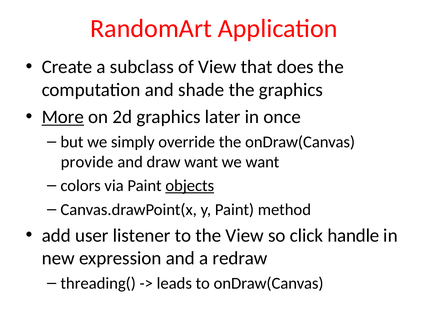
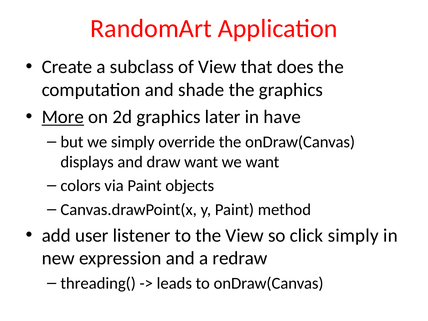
once: once -> have
provide: provide -> displays
objects underline: present -> none
click handle: handle -> simply
